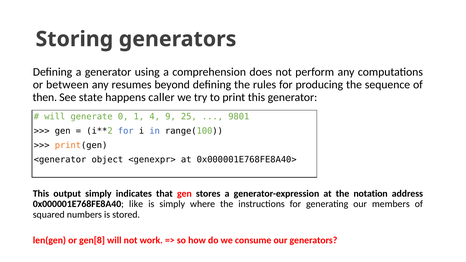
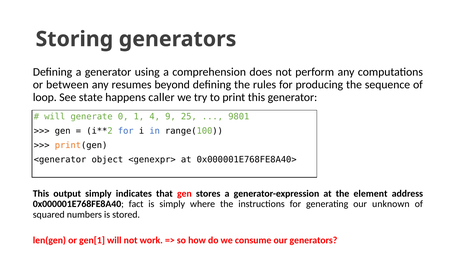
then: then -> loop
notation: notation -> element
like: like -> fact
members: members -> unknown
gen[8: gen[8 -> gen[1
